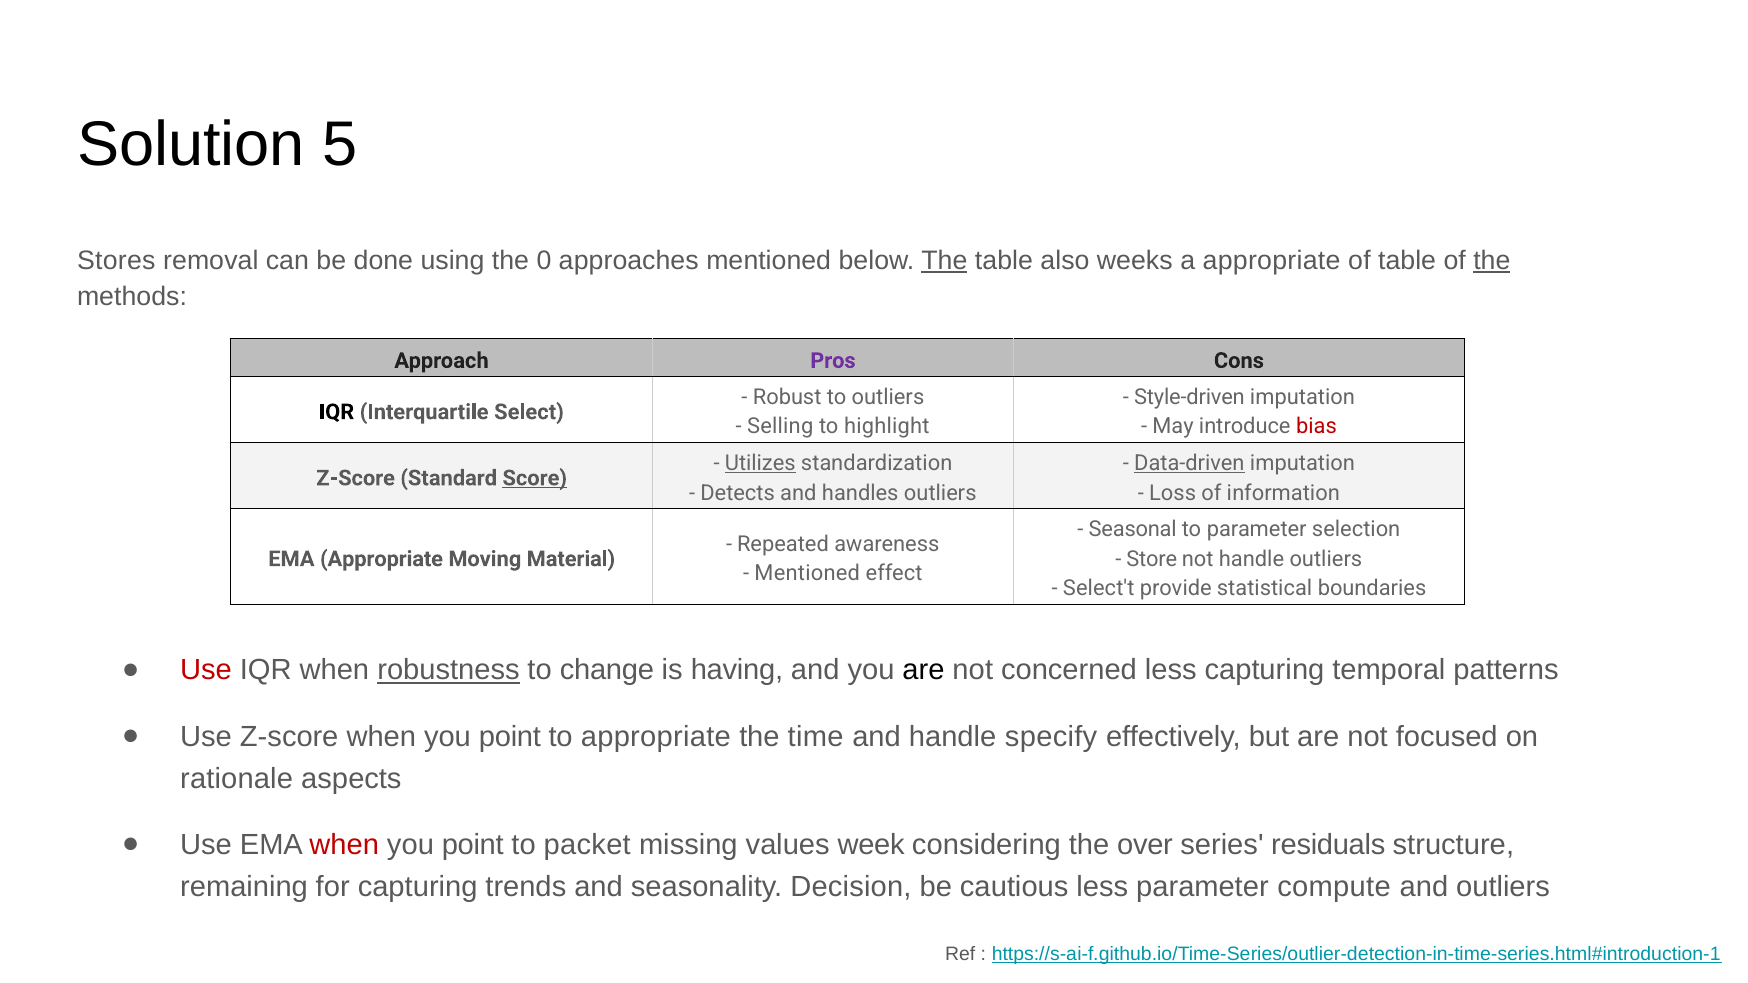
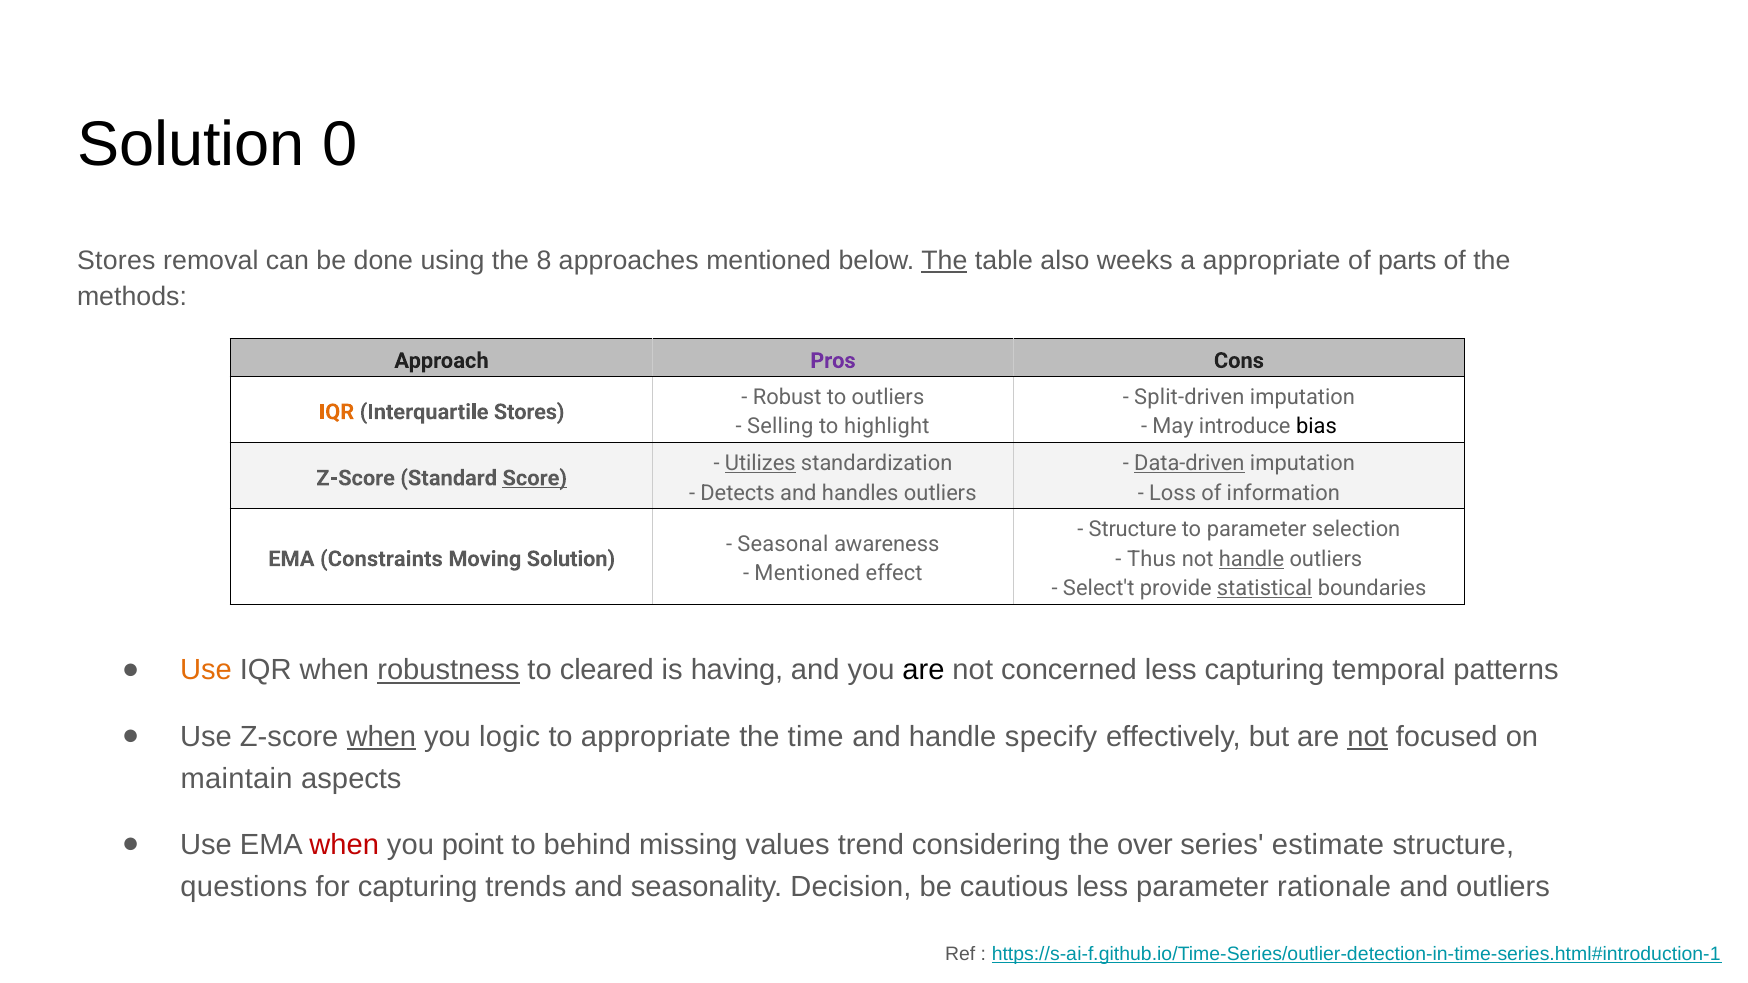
5: 5 -> 0
0: 0 -> 8
of table: table -> parts
the at (1492, 260) underline: present -> none
Style-driven: Style-driven -> Split-driven
IQR at (337, 412) colour: black -> orange
Interquartile Select: Select -> Stores
bias colour: red -> black
Seasonal at (1133, 530): Seasonal -> Structure
Repeated: Repeated -> Seasonal
Store: Store -> Thus
handle at (1251, 559) underline: none -> present
EMA Appropriate: Appropriate -> Constraints
Moving Material: Material -> Solution
statistical underline: none -> present
Use at (206, 671) colour: red -> orange
change: change -> cleared
when at (381, 737) underline: none -> present
point at (510, 737): point -> logic
not at (1368, 737) underline: none -> present
rationale: rationale -> maintain
packet: packet -> behind
week: week -> trend
residuals: residuals -> estimate
remaining: remaining -> questions
compute: compute -> rationale
